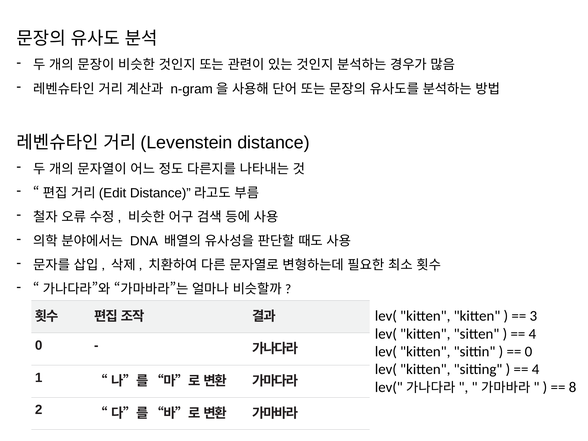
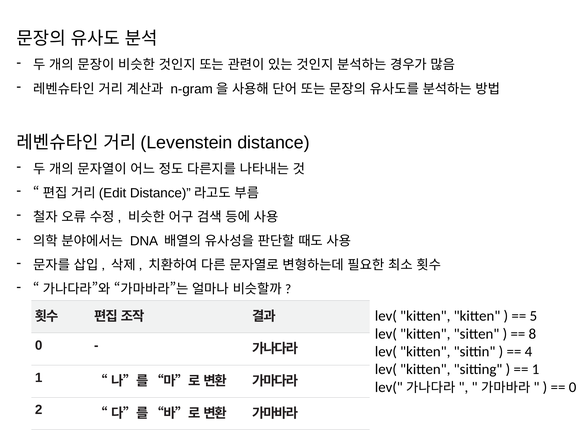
3: 3 -> 5
4 at (532, 334): 4 -> 8
0 at (528, 352): 0 -> 4
4 at (536, 369): 4 -> 1
8 at (573, 387): 8 -> 0
